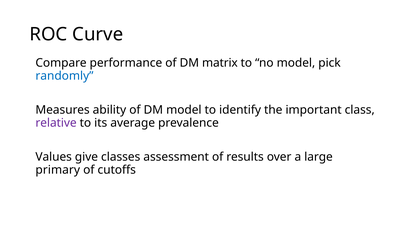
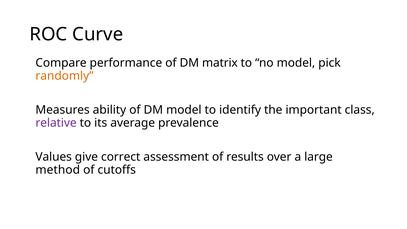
randomly colour: blue -> orange
classes: classes -> correct
primary: primary -> method
